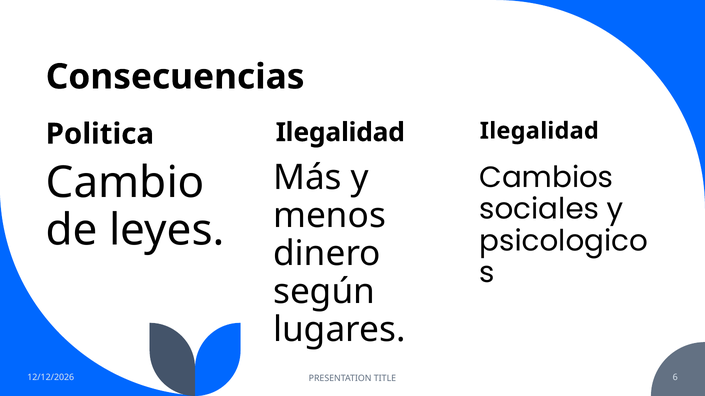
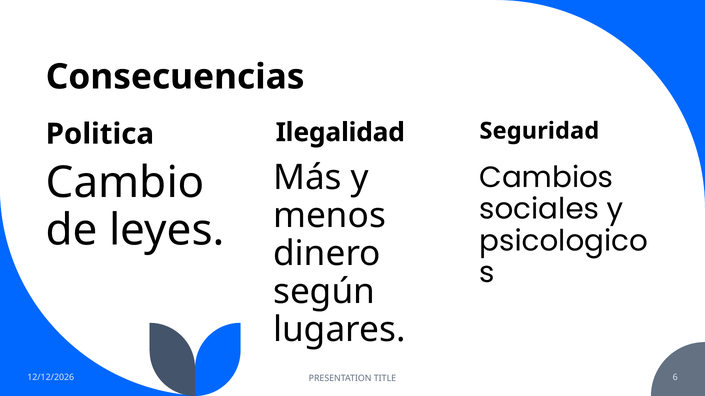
Ilegalidad at (539, 131): Ilegalidad -> Seguridad
